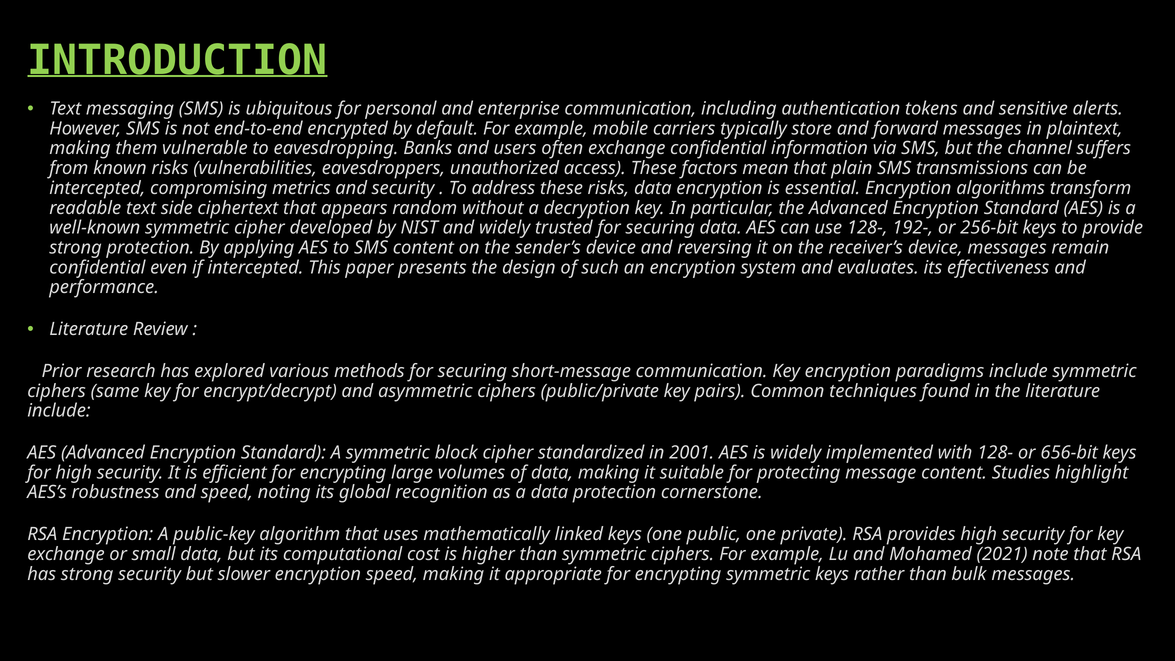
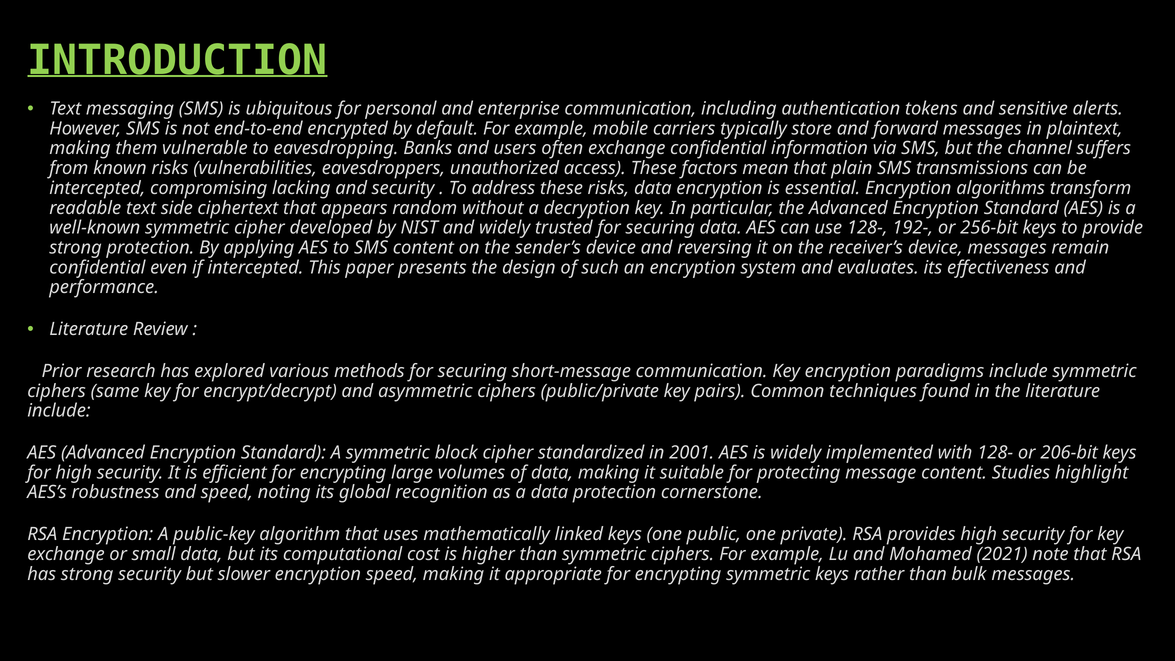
metrics: metrics -> lacking
656-bit: 656-bit -> 206-bit
